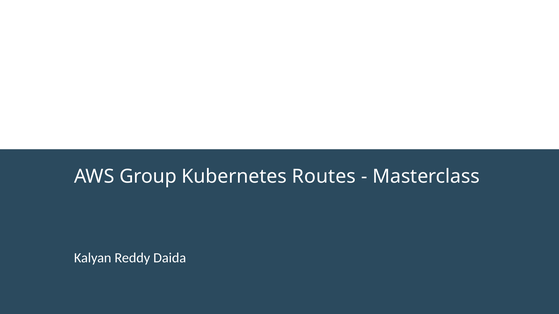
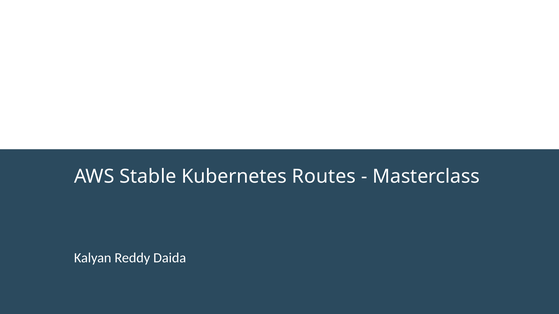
Group: Group -> Stable
